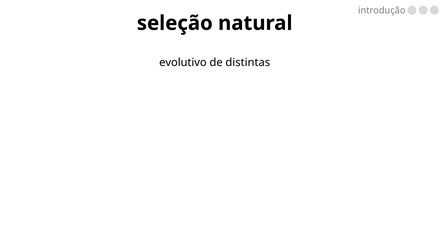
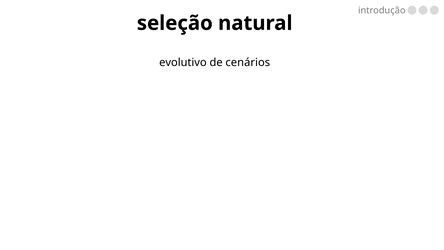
distintas: distintas -> cenários
